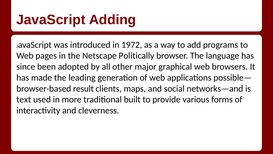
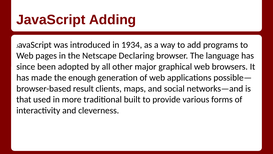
1972: 1972 -> 1934
Politically: Politically -> Declaring
leading: leading -> enough
text: text -> that
